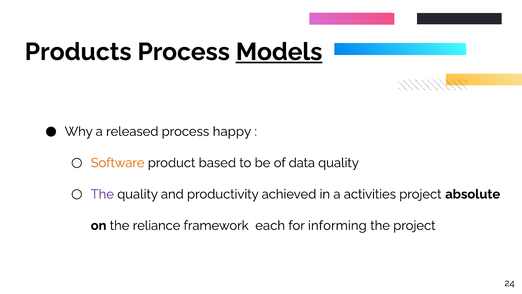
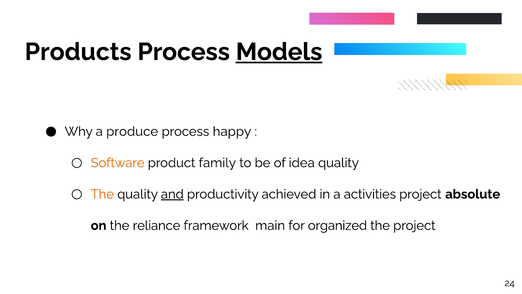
released: released -> produce
based: based -> family
data: data -> idea
The at (102, 194) colour: purple -> orange
and underline: none -> present
each: each -> main
informing: informing -> organized
